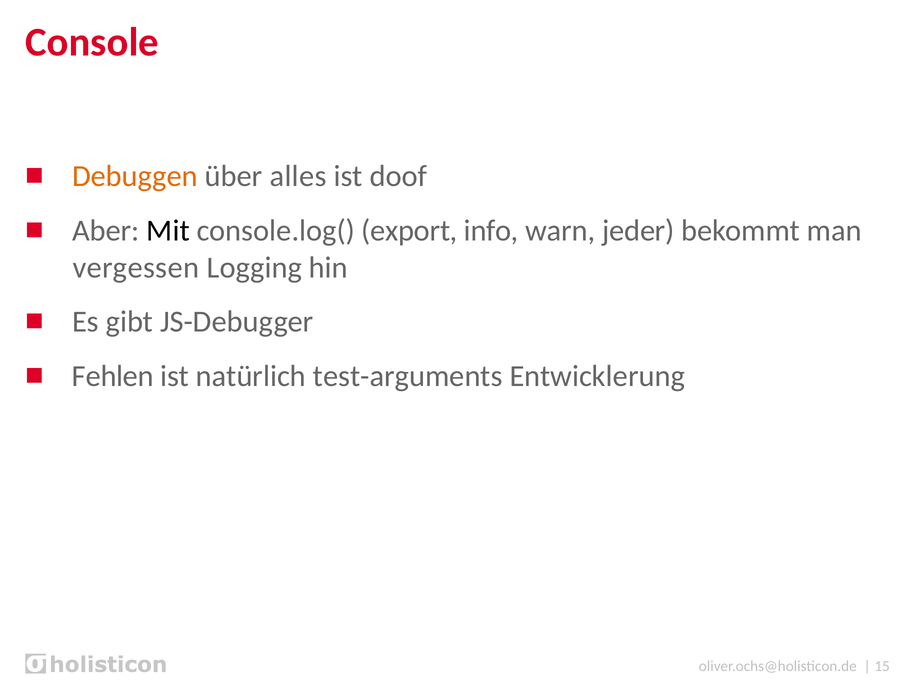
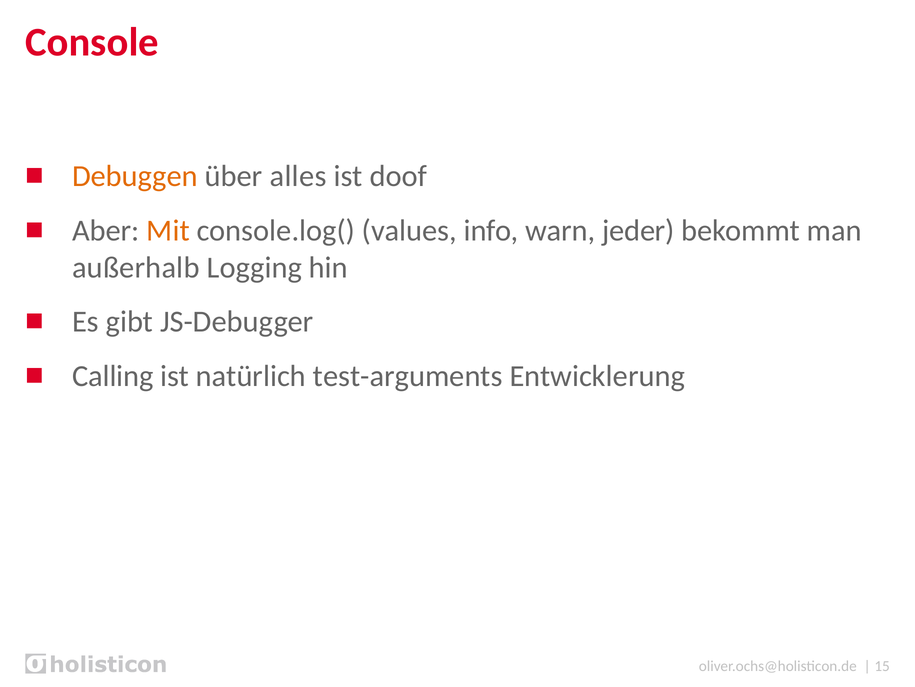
Mit colour: black -> orange
export: export -> values
vergessen: vergessen -> außerhalb
Fehlen: Fehlen -> Calling
